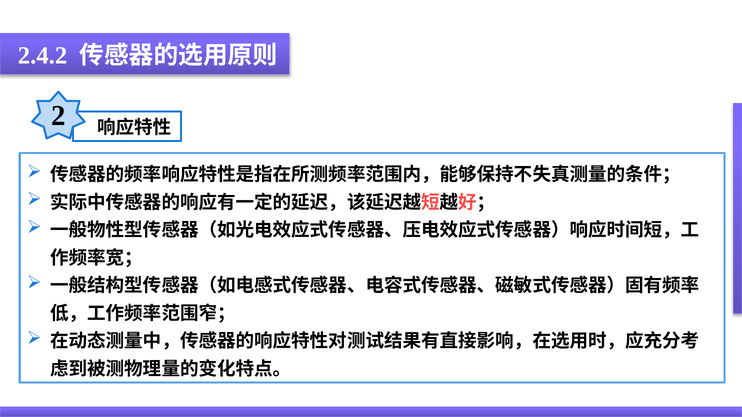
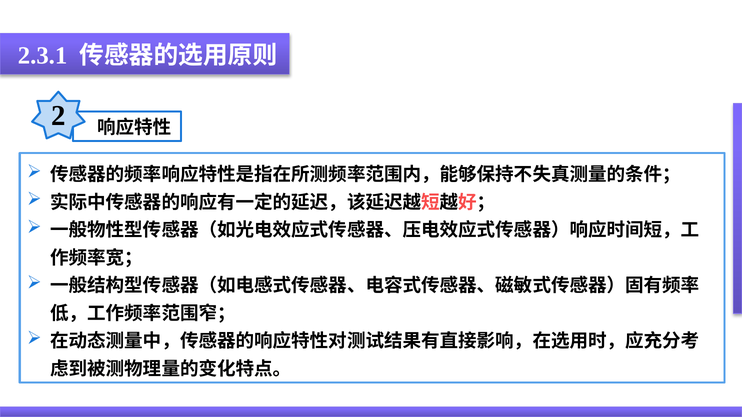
2.4.2: 2.4.2 -> 2.3.1
